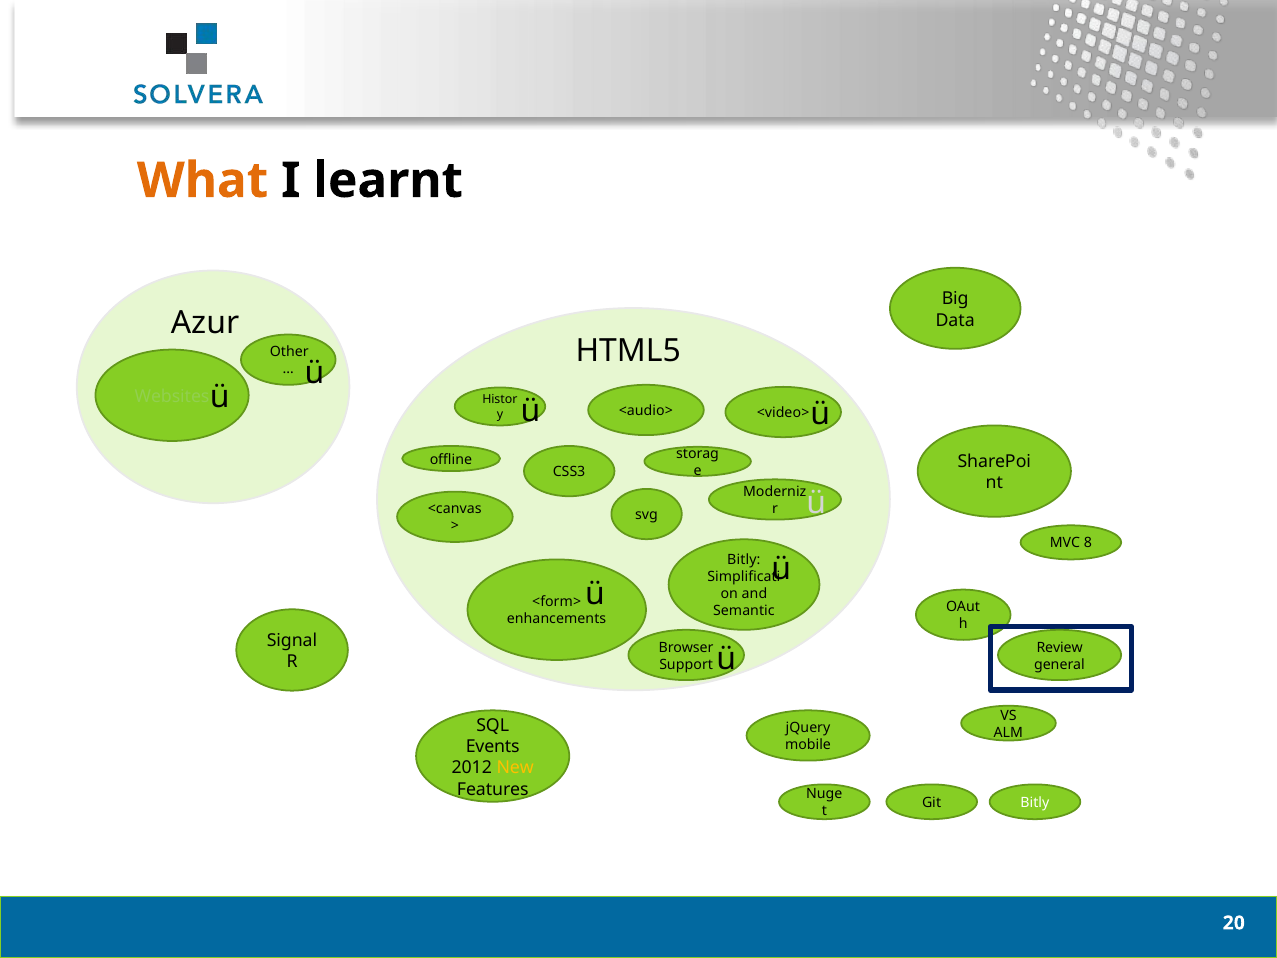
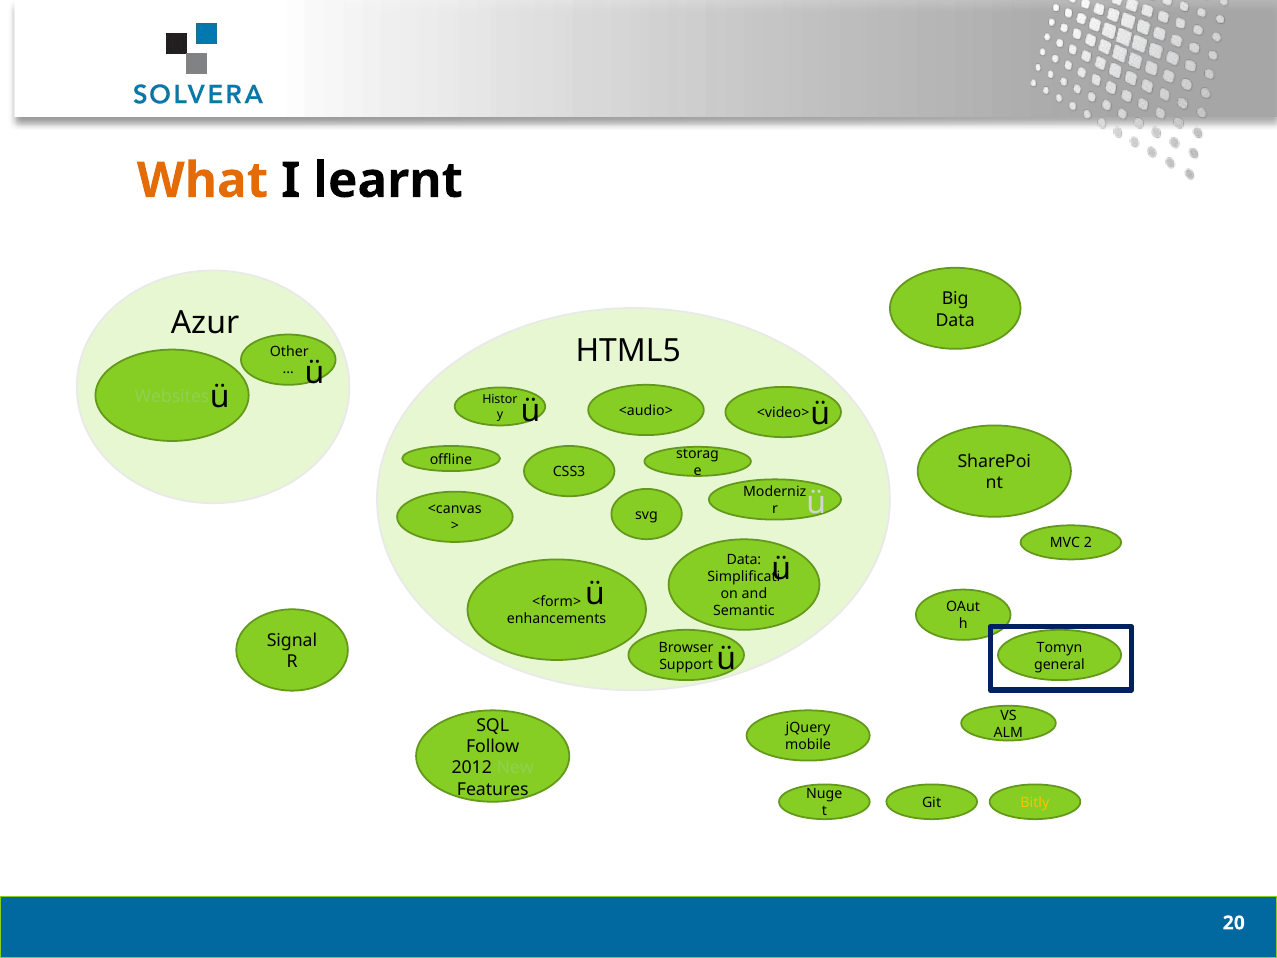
8: 8 -> 2
Bitly at (744, 560): Bitly -> Data
Review: Review -> Tomyn
Events: Events -> Follow
New colour: yellow -> light green
Bitly at (1035, 803) colour: white -> yellow
